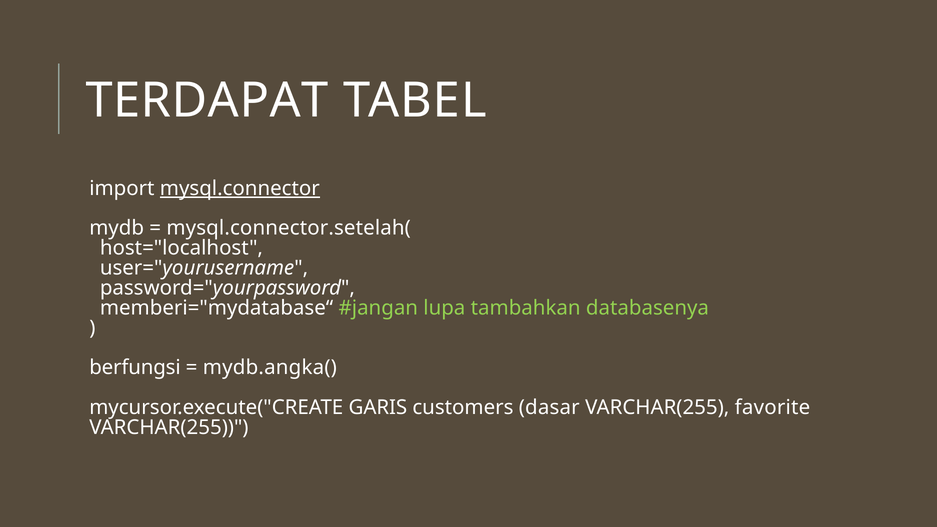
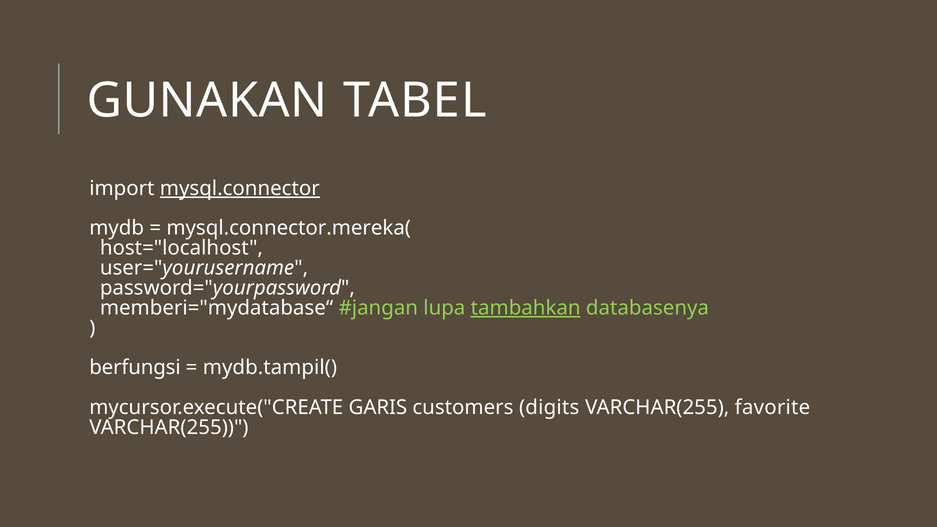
TERDAPAT: TERDAPAT -> GUNAKAN
mysql.connector.setelah(: mysql.connector.setelah( -> mysql.connector.mereka(
tambahkan underline: none -> present
mydb.angka(: mydb.angka( -> mydb.tampil(
dasar: dasar -> digits
